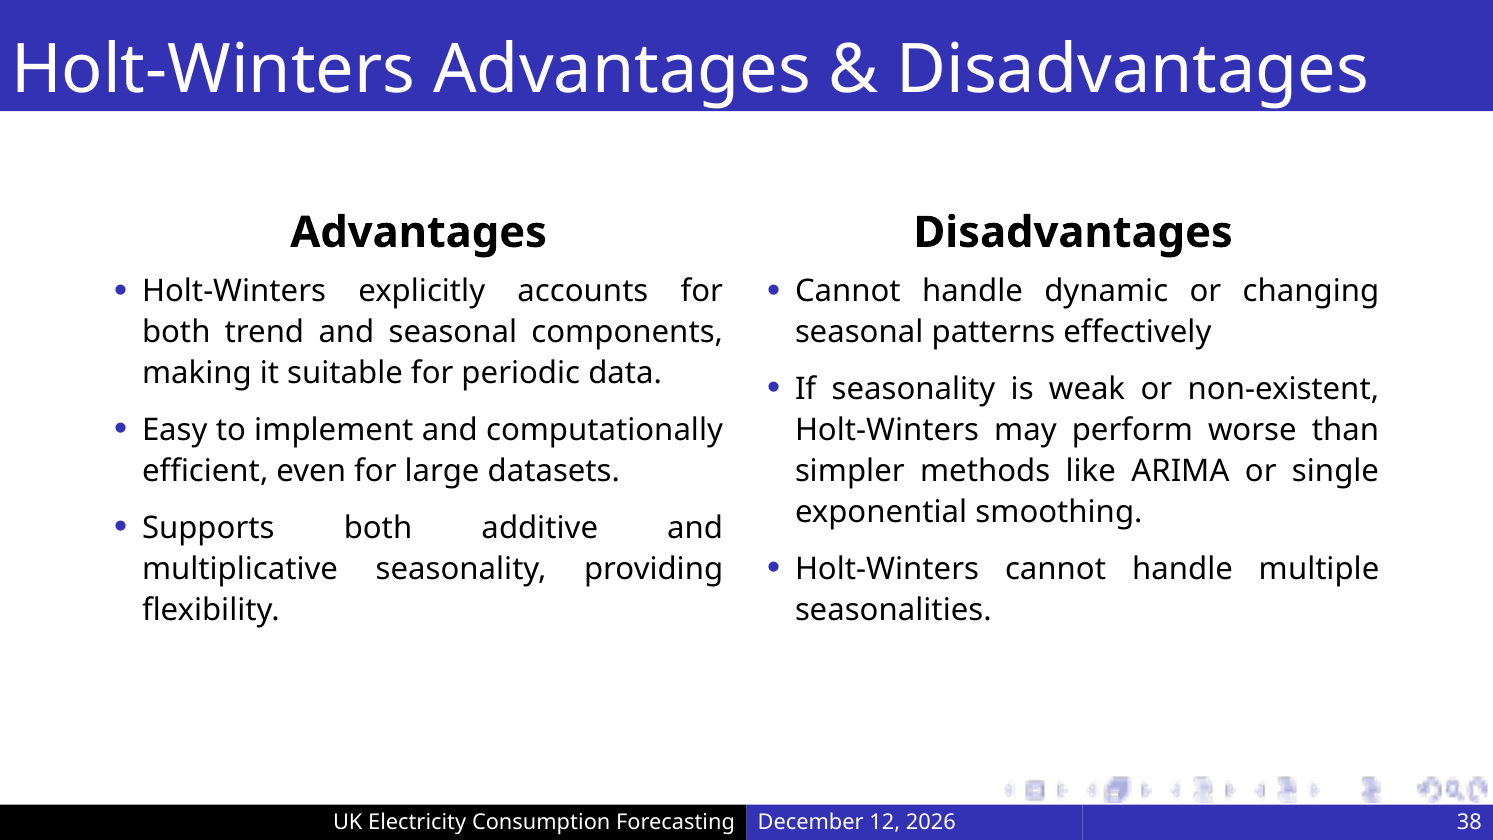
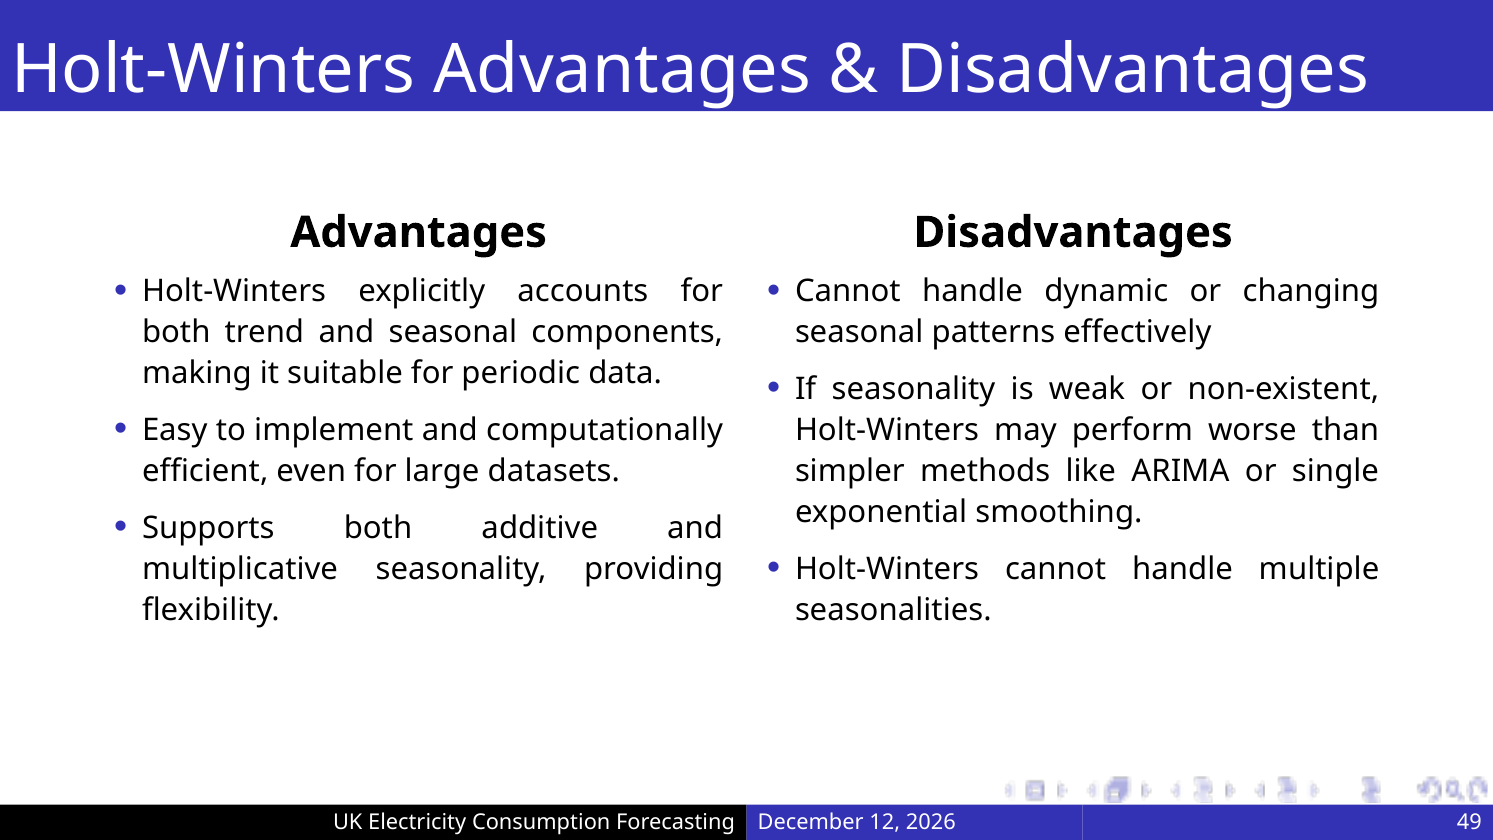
38: 38 -> 49
